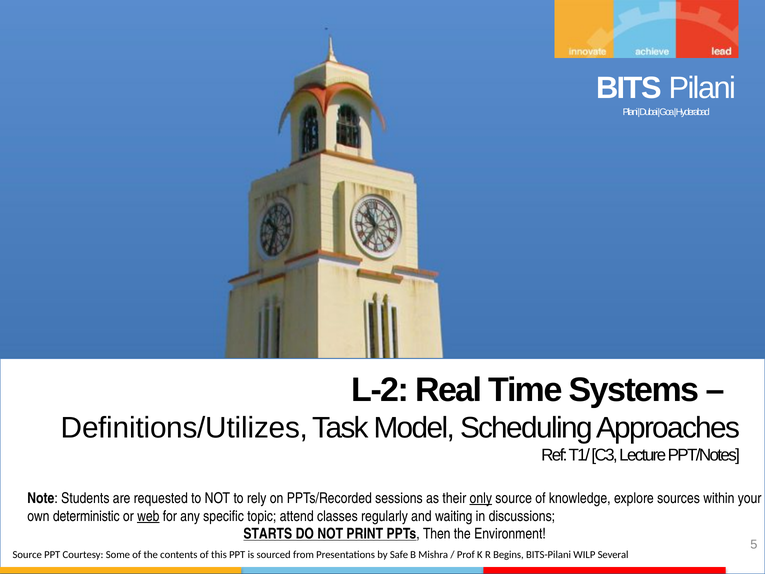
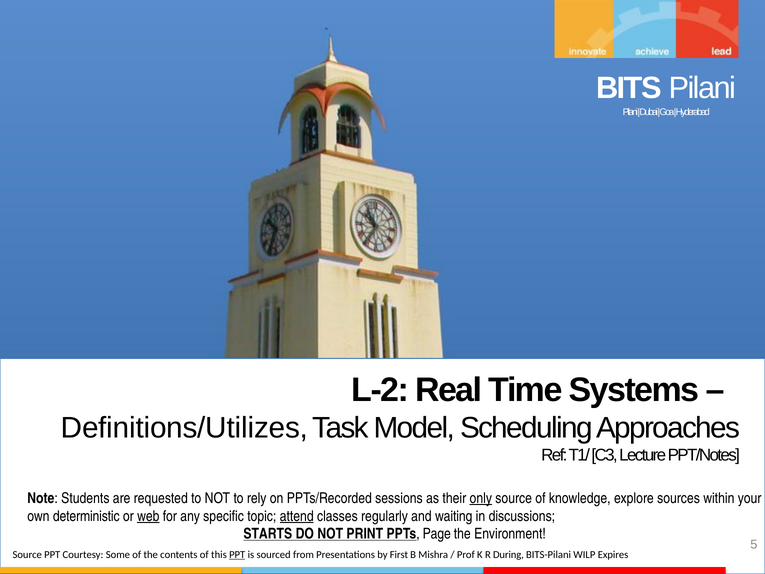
attend underline: none -> present
Then: Then -> Page
PPT at (237, 554) underline: none -> present
Safe: Safe -> First
Begins: Begins -> During
Several: Several -> Expires
